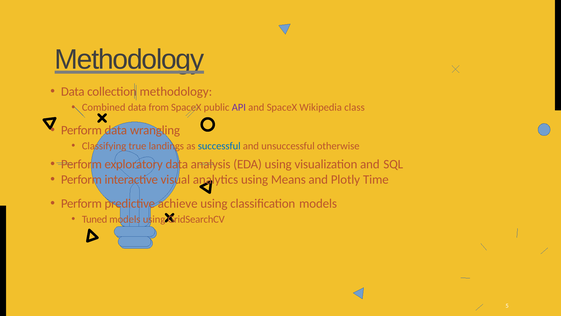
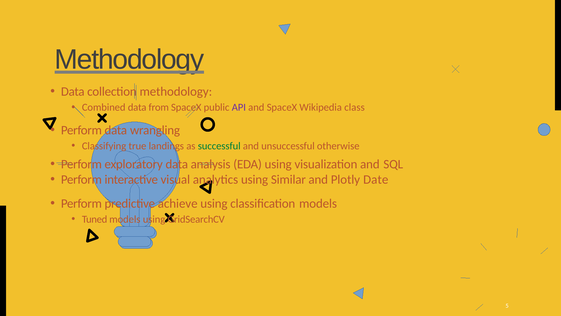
successful colour: blue -> green
Means: Means -> Similar
Time: Time -> Date
